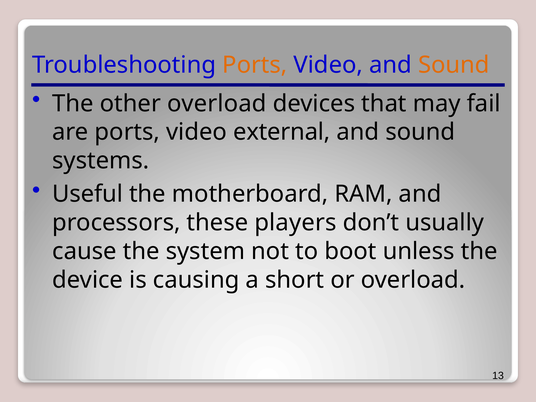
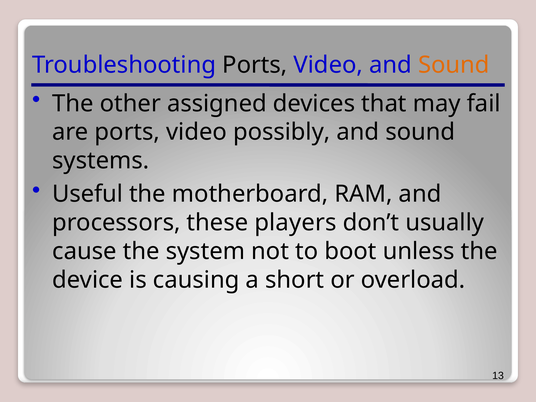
Ports at (255, 65) colour: orange -> black
other overload: overload -> assigned
external: external -> possibly
